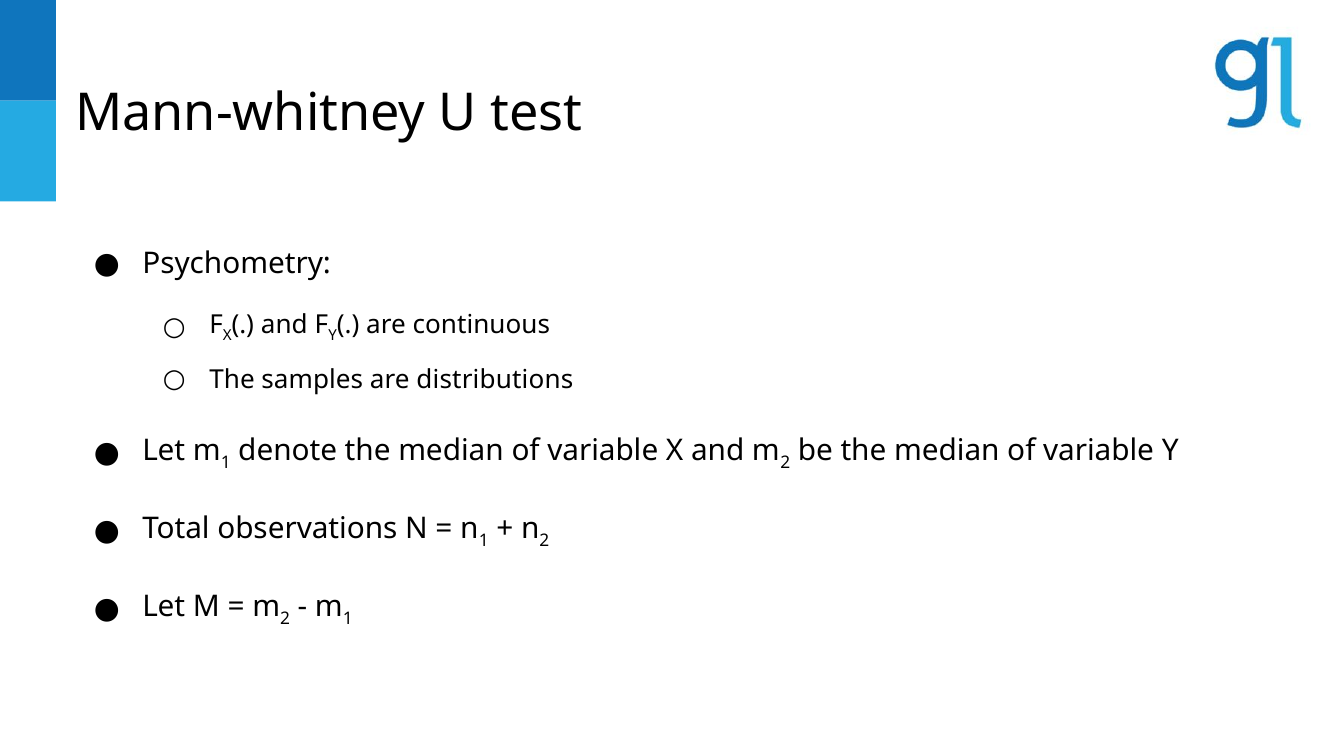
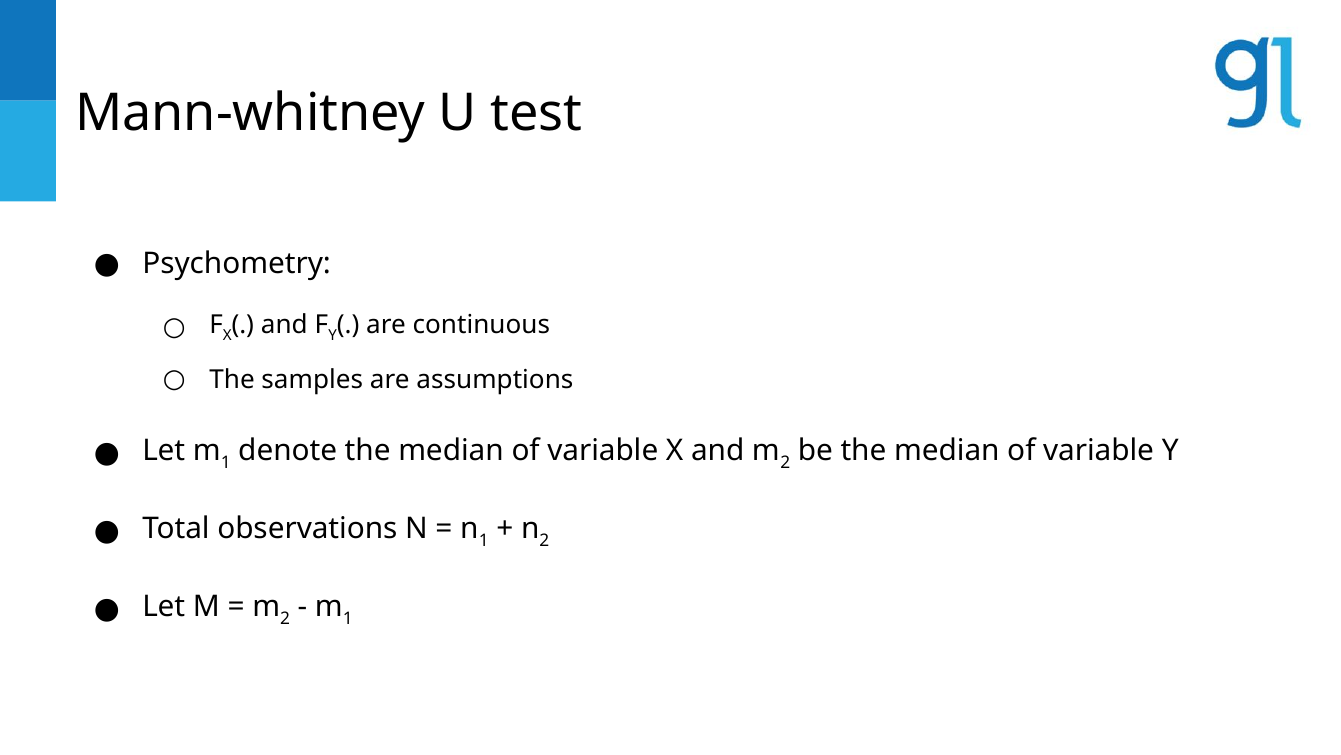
distributions: distributions -> assumptions
